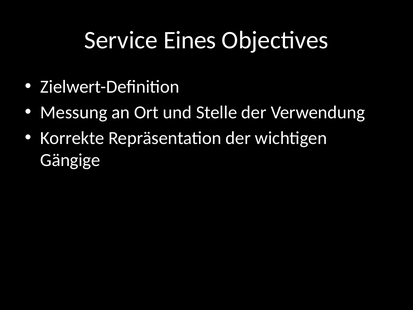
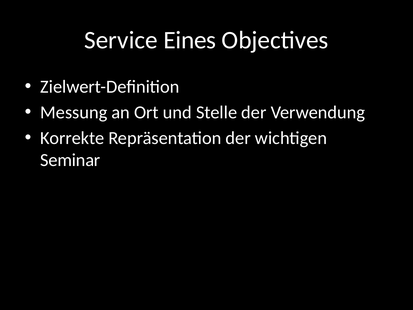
Gängige: Gängige -> Seminar
